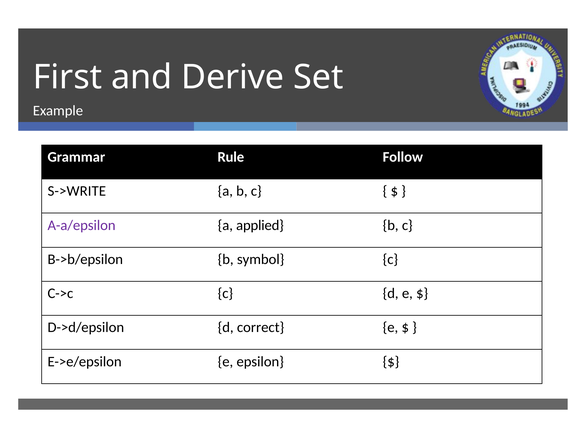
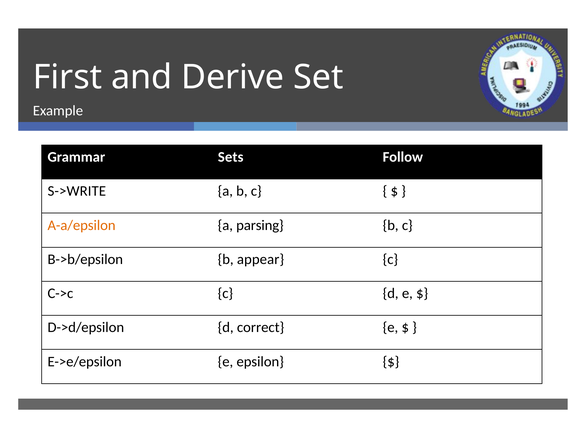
Rule: Rule -> Sets
A-a/epsilon colour: purple -> orange
applied: applied -> parsing
symbol: symbol -> appear
